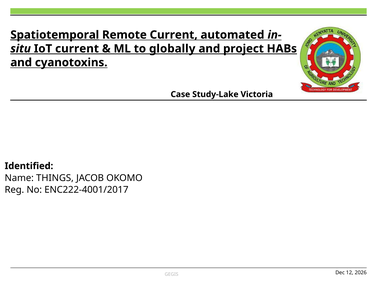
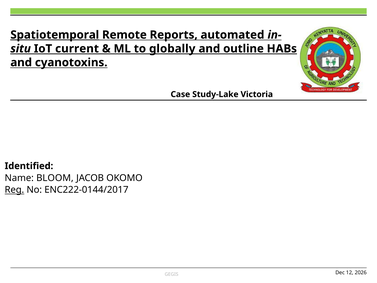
Remote Current: Current -> Reports
project: project -> outline
THINGS: THINGS -> BLOOM
Reg underline: none -> present
ENC222-4001/2017: ENC222-4001/2017 -> ENC222-0144/2017
